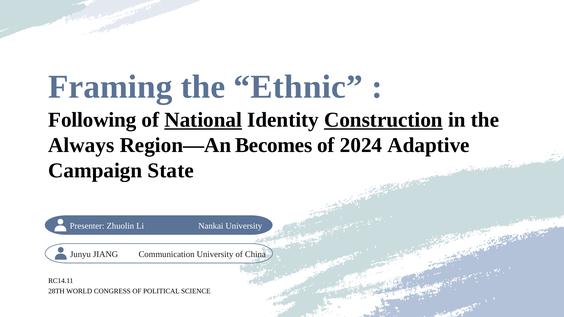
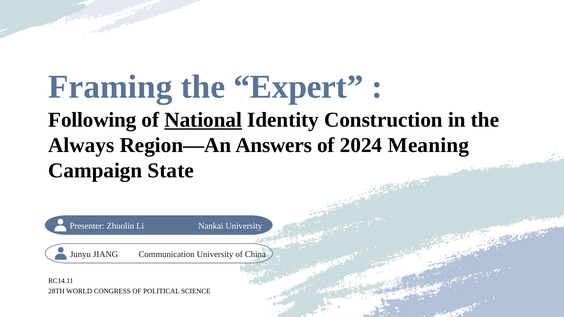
Ethnic: Ethnic -> Expert
Construction underline: present -> none
Becomes: Becomes -> Answers
Adaptive: Adaptive -> Meaning
